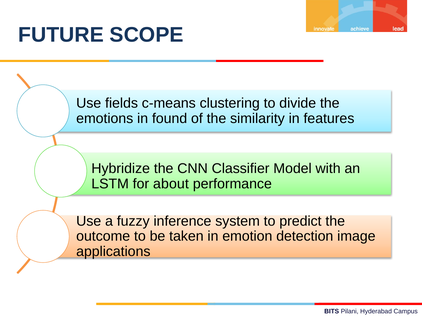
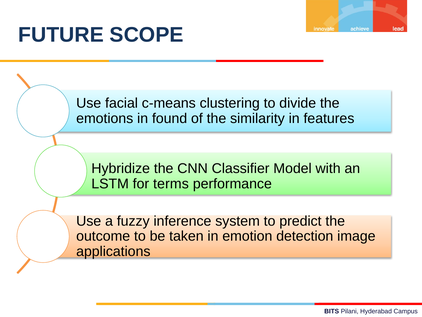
fields: fields -> facial
about: about -> terms
